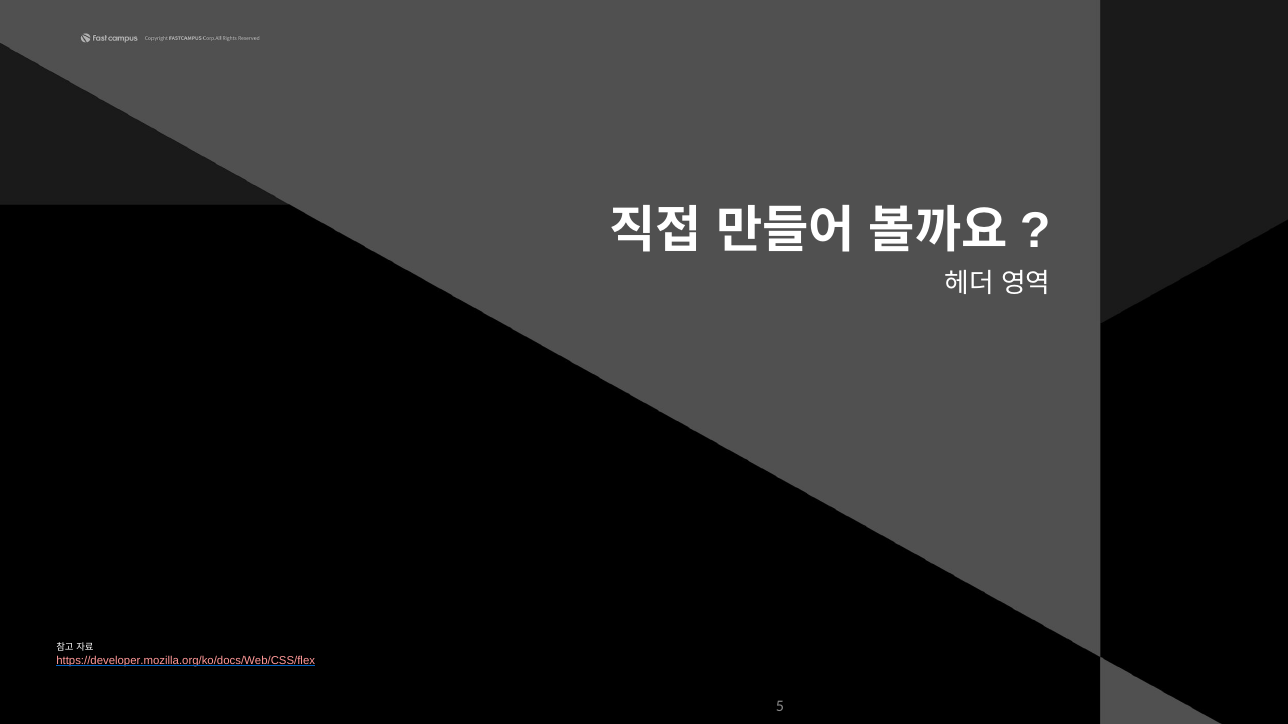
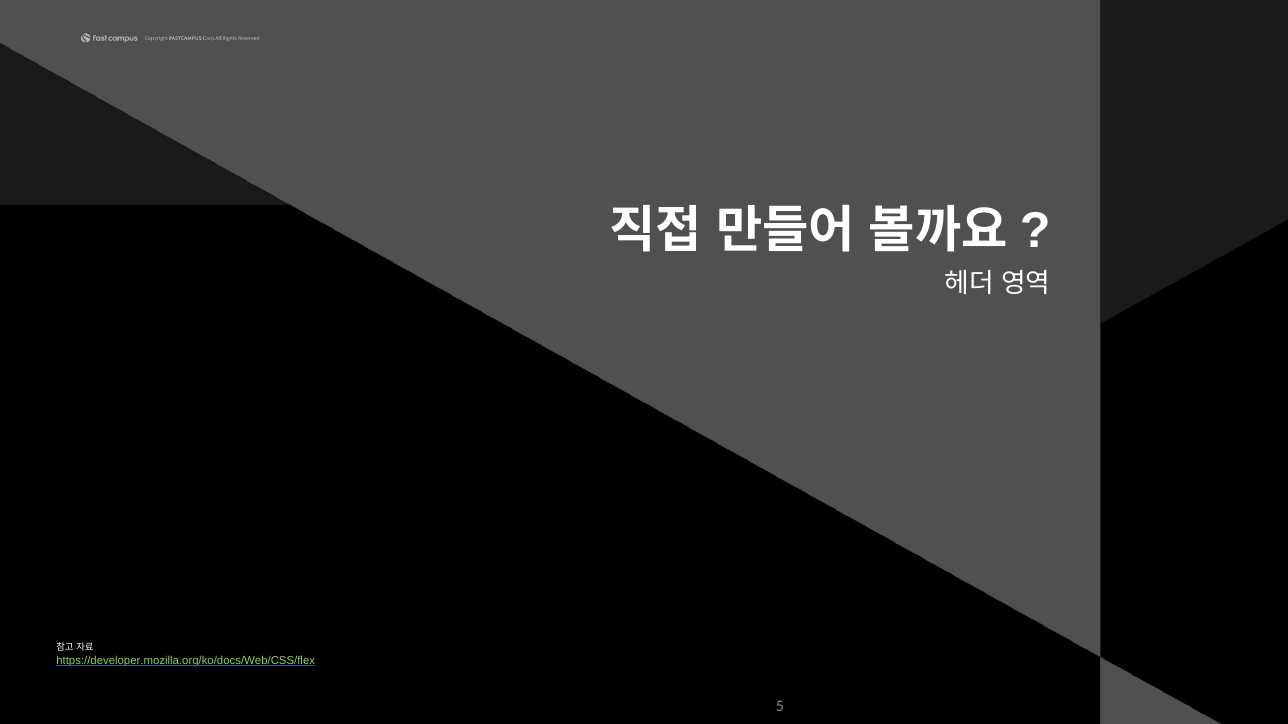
https://developer.mozilla.org/ko/docs/Web/CSS/flex colour: pink -> light green
